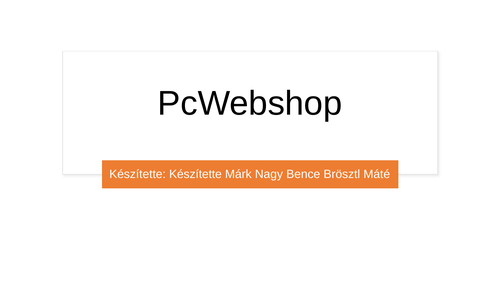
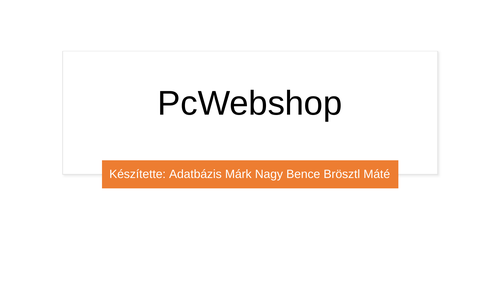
Készítette Készítette: Készítette -> Adatbázis
